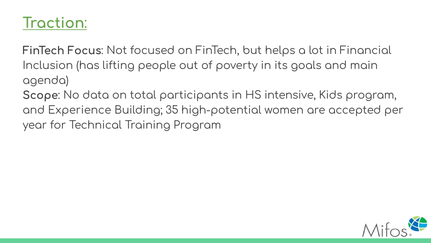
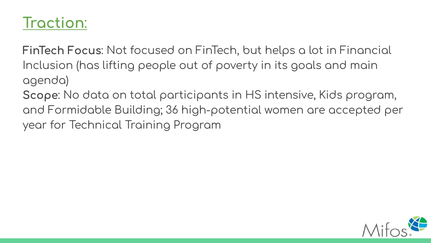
Experience: Experience -> Formidable
35: 35 -> 36
